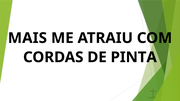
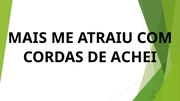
PINTA: PINTA -> ACHEI
